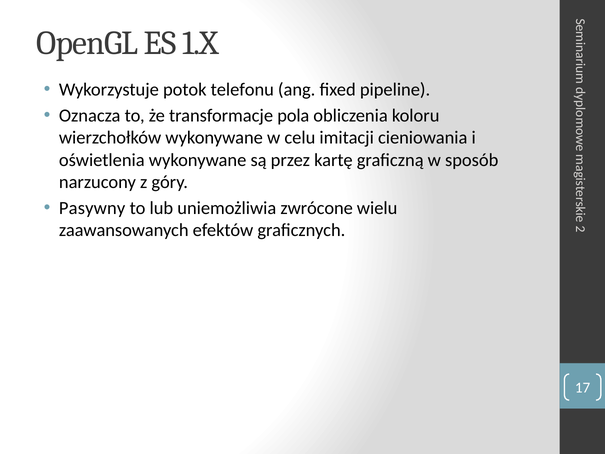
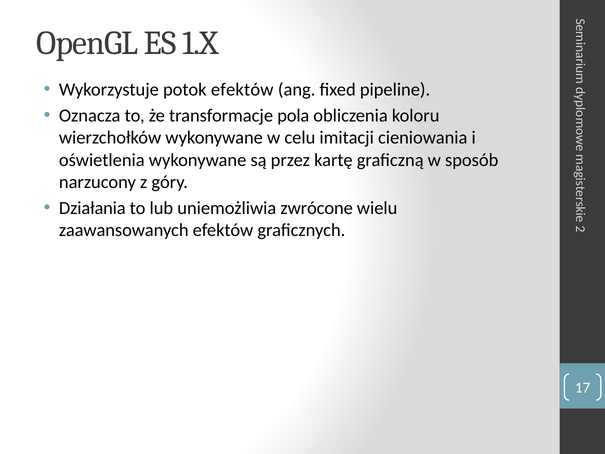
potok telefonu: telefonu -> efektów
Pasywny: Pasywny -> Działania
